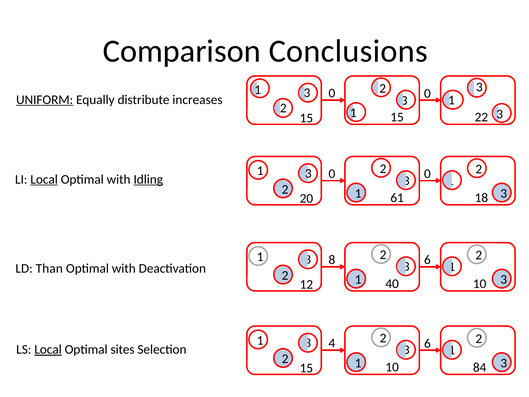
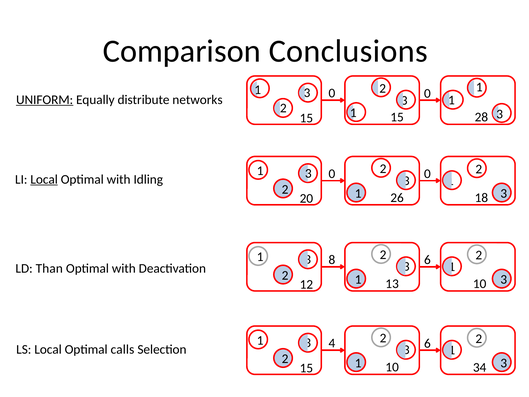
3 at (479, 87): 3 -> 1
increases: increases -> networks
22: 22 -> 28
Idling underline: present -> none
61: 61 -> 26
40: 40 -> 13
Local at (48, 349) underline: present -> none
sites: sites -> calls
84: 84 -> 34
